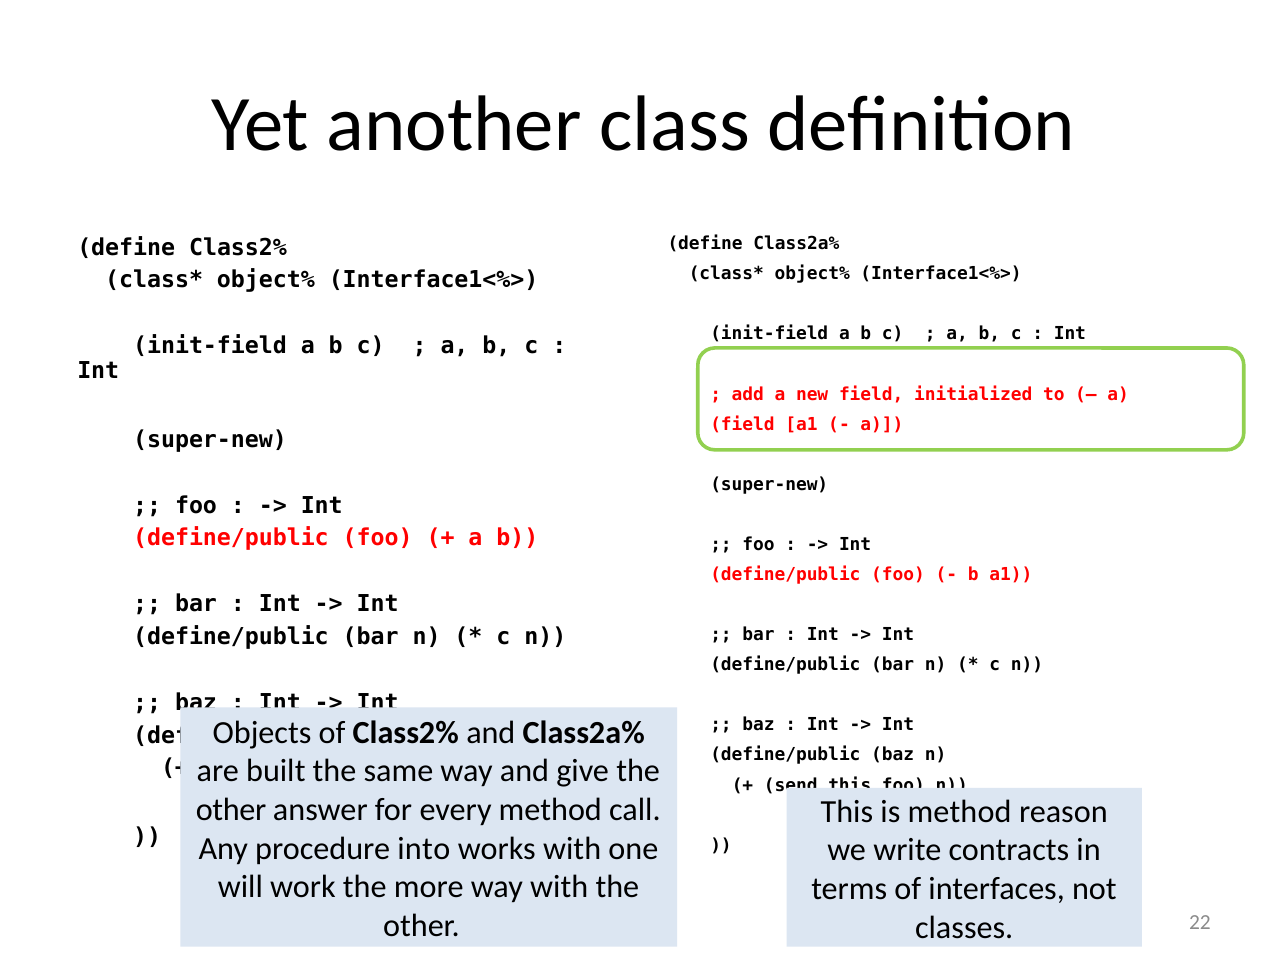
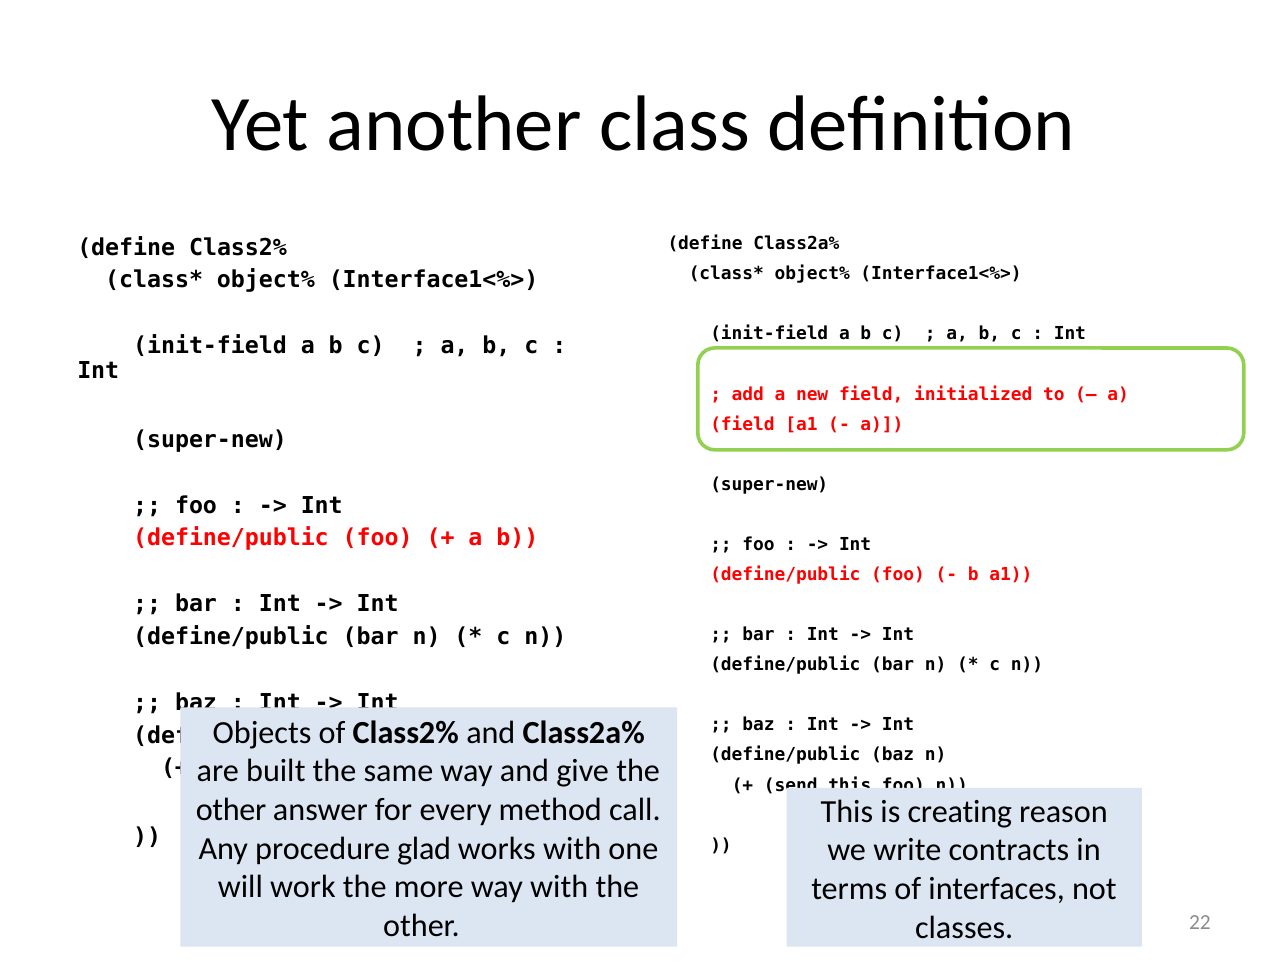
is method: method -> creating
into: into -> glad
